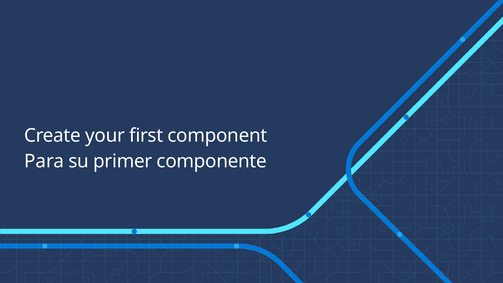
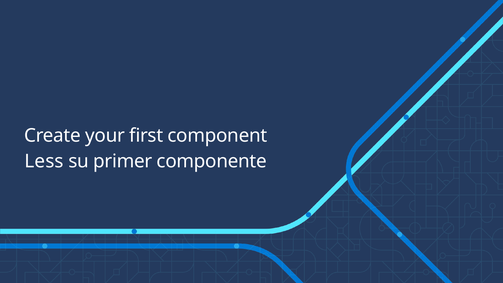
Para: Para -> Less
